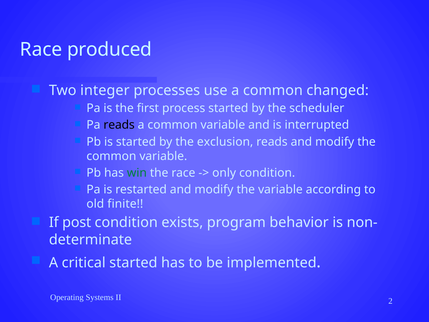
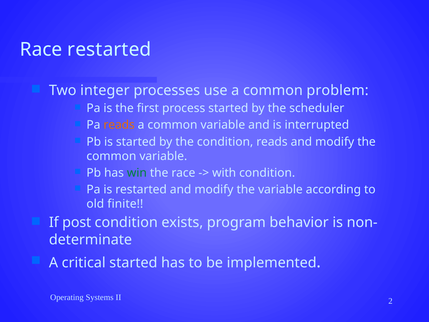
Race produced: produced -> restarted
changed: changed -> problem
reads at (119, 125) colour: black -> orange
the exclusion: exclusion -> condition
only: only -> with
